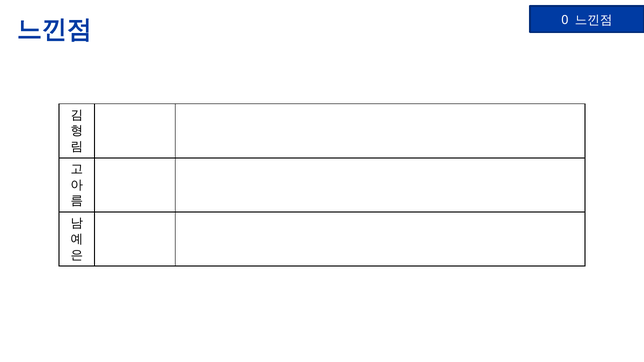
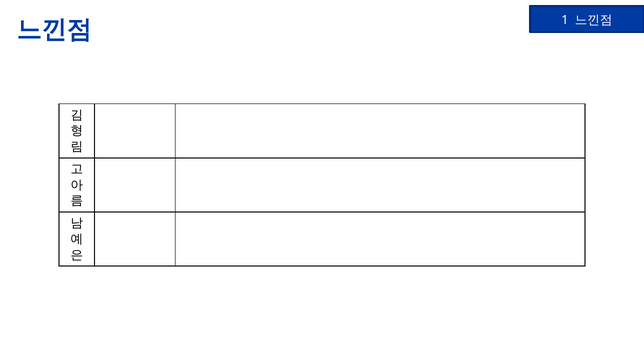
0: 0 -> 1
